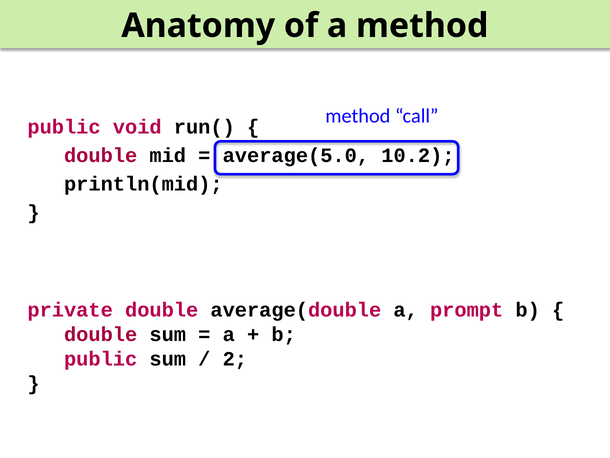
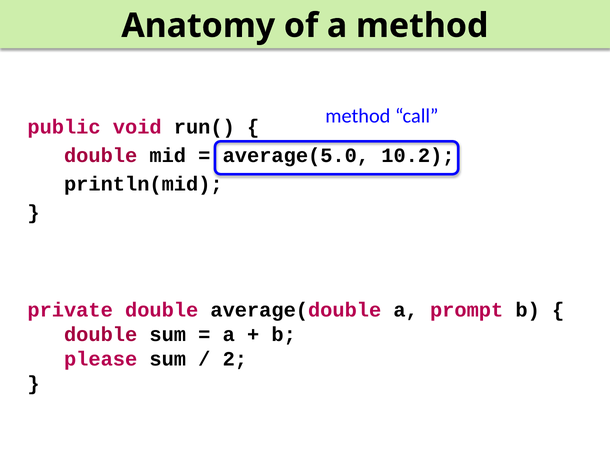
public at (101, 358): public -> please
